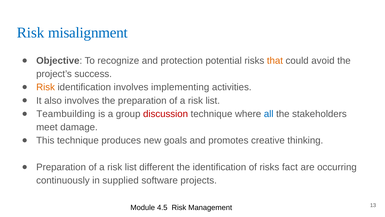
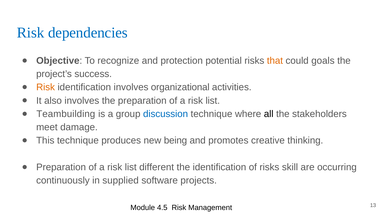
misalignment: misalignment -> dependencies
avoid: avoid -> goals
implementing: implementing -> organizational
discussion colour: red -> blue
all colour: blue -> black
goals: goals -> being
fact: fact -> skill
